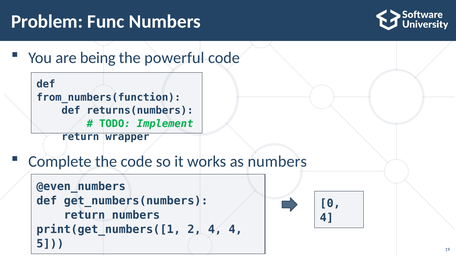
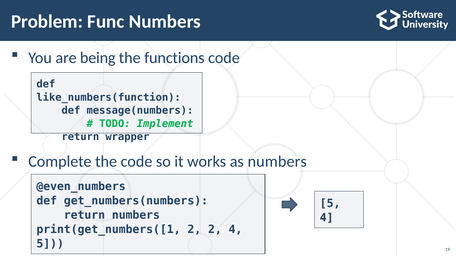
powerful: powerful -> functions
from_numbers(function: from_numbers(function -> like_numbers(function
returns(numbers: returns(numbers -> message(numbers
0 at (330, 204): 0 -> 5
2 4: 4 -> 2
